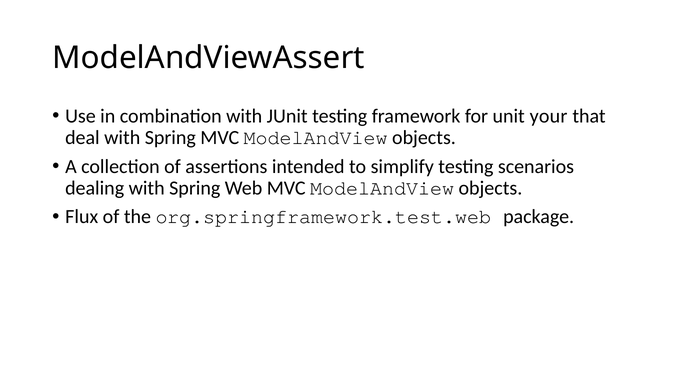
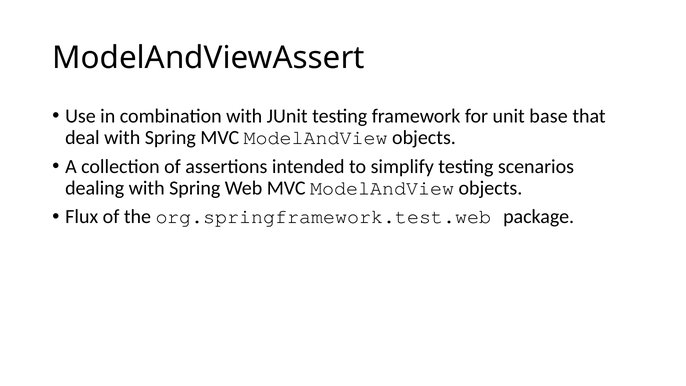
your: your -> base
